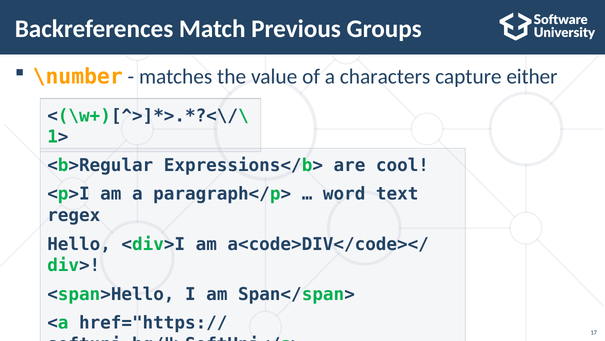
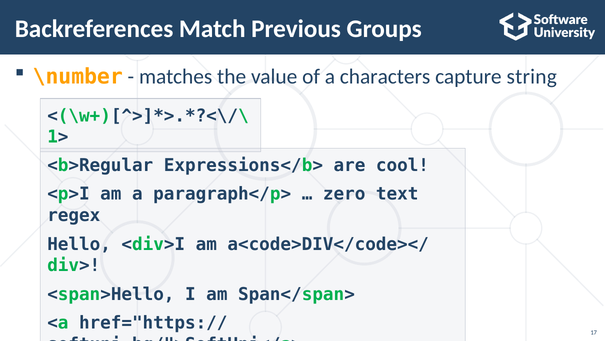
either: either -> string
word: word -> zero
